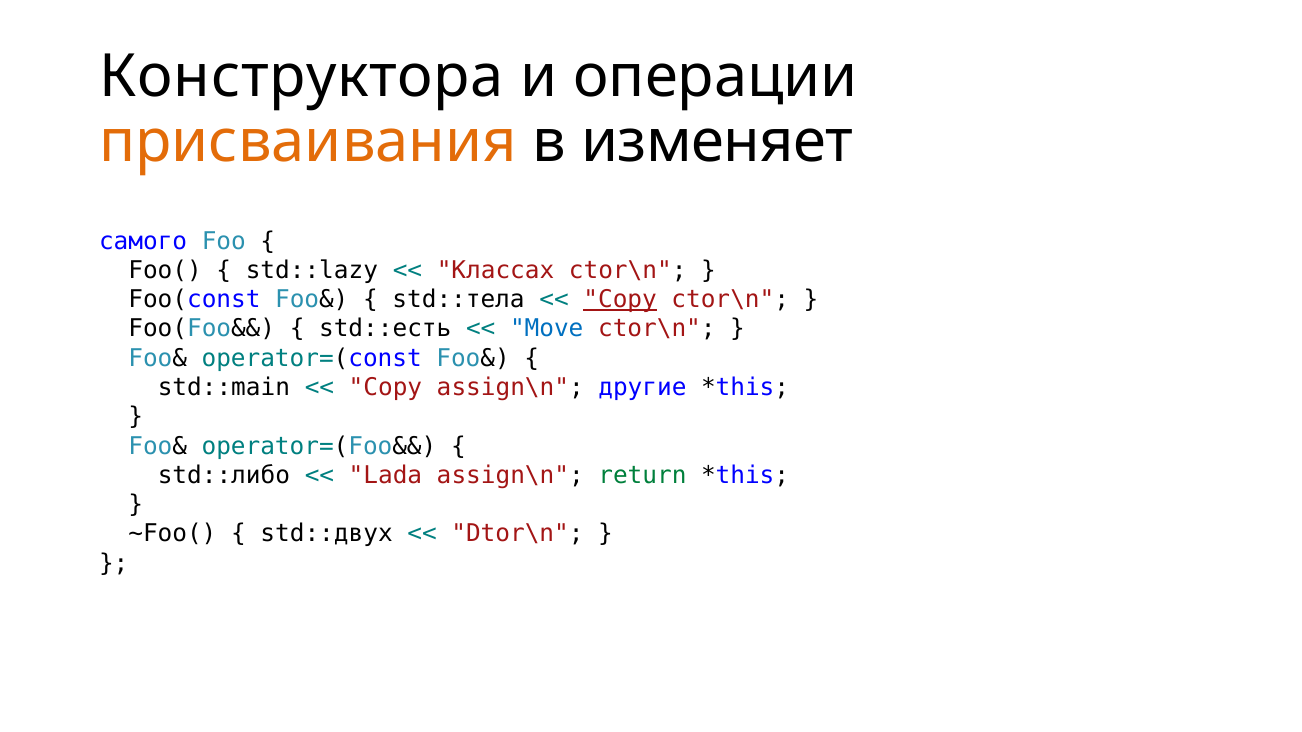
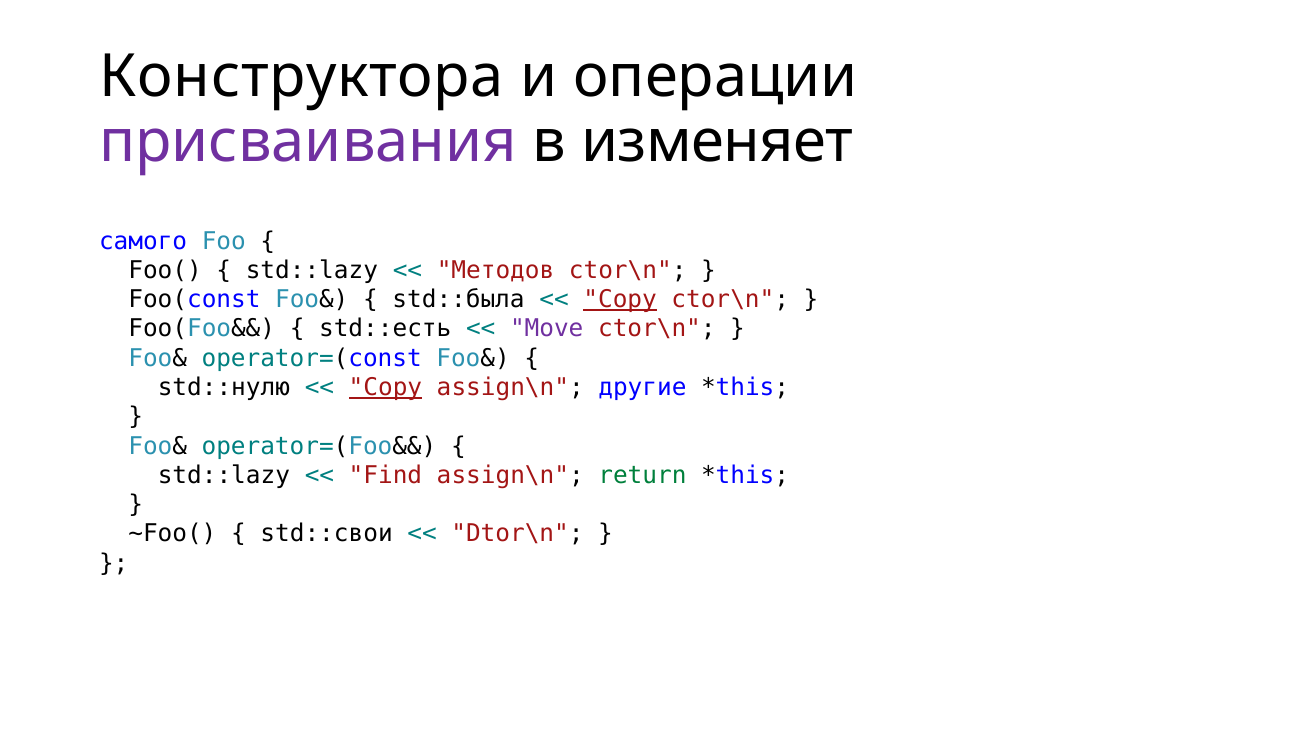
присваивания colour: orange -> purple
Классах: Классах -> Методов
std::тела: std::тела -> std::была
Move colour: blue -> purple
std::main: std::main -> std::нулю
Copy at (385, 388) underline: none -> present
std::либо at (224, 476): std::либо -> std::lazy
Lada: Lada -> Find
std::двух: std::двух -> std::свои
